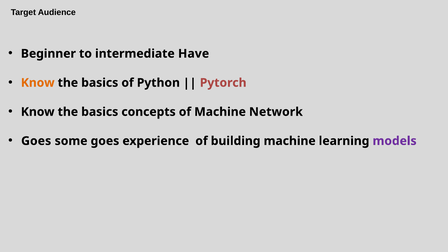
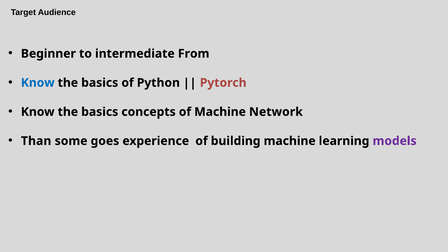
Have: Have -> From
Know at (38, 83) colour: orange -> blue
Goes at (36, 141): Goes -> Than
